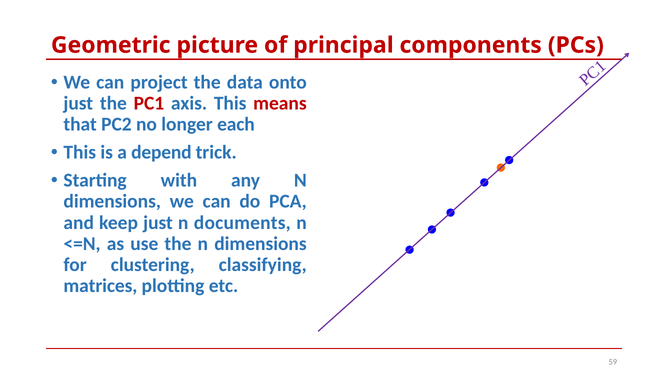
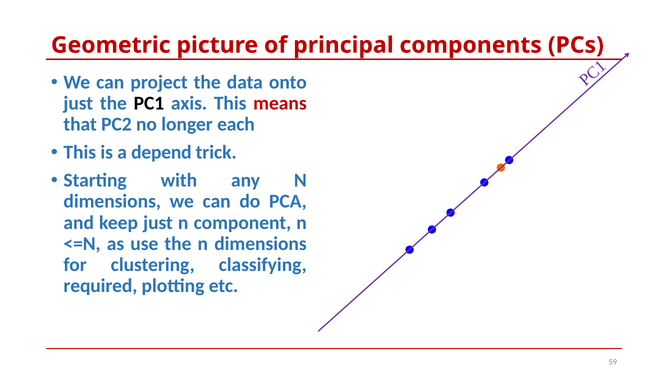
PC1 colour: red -> black
documents: documents -> component
matrices: matrices -> required
